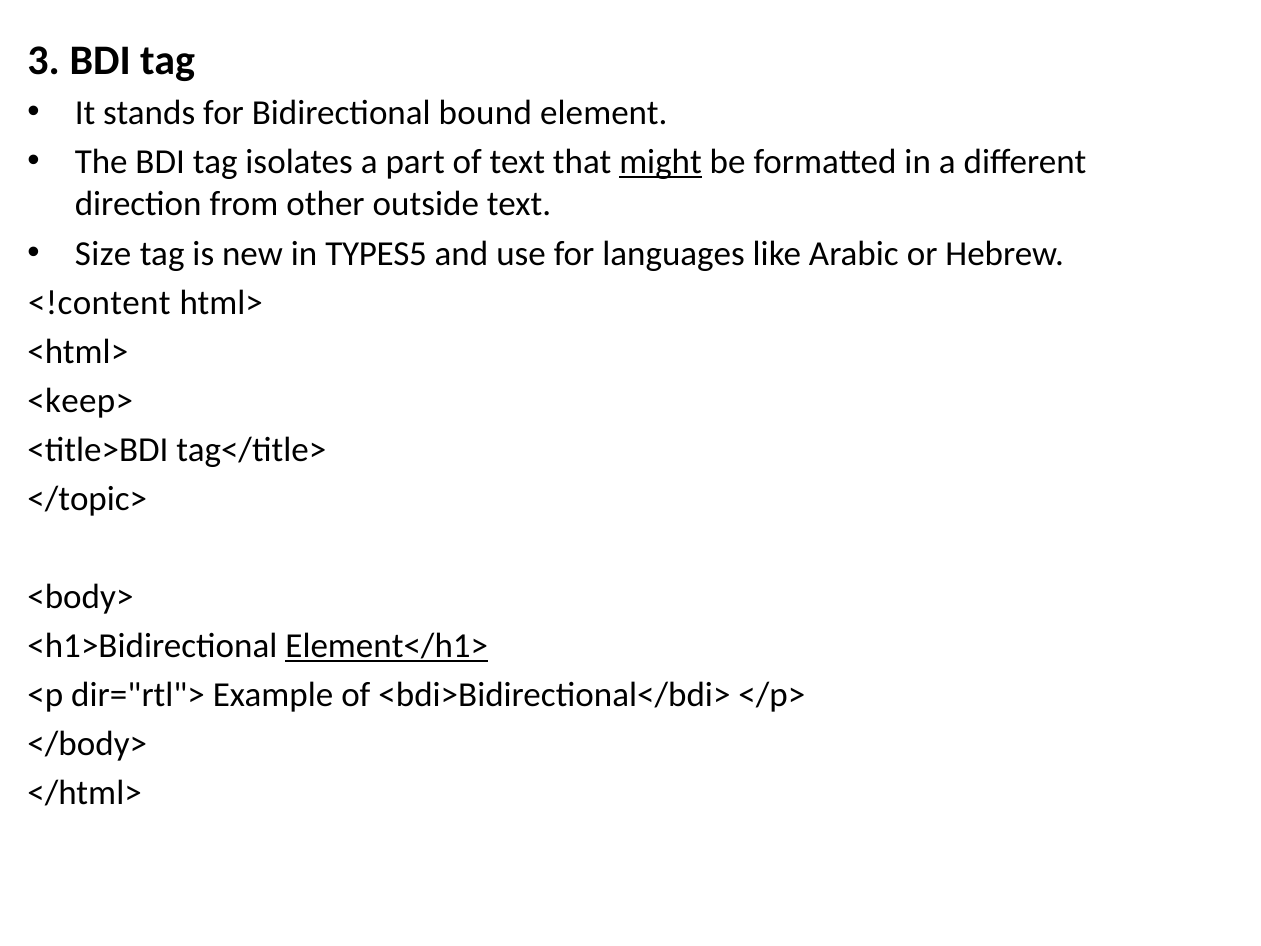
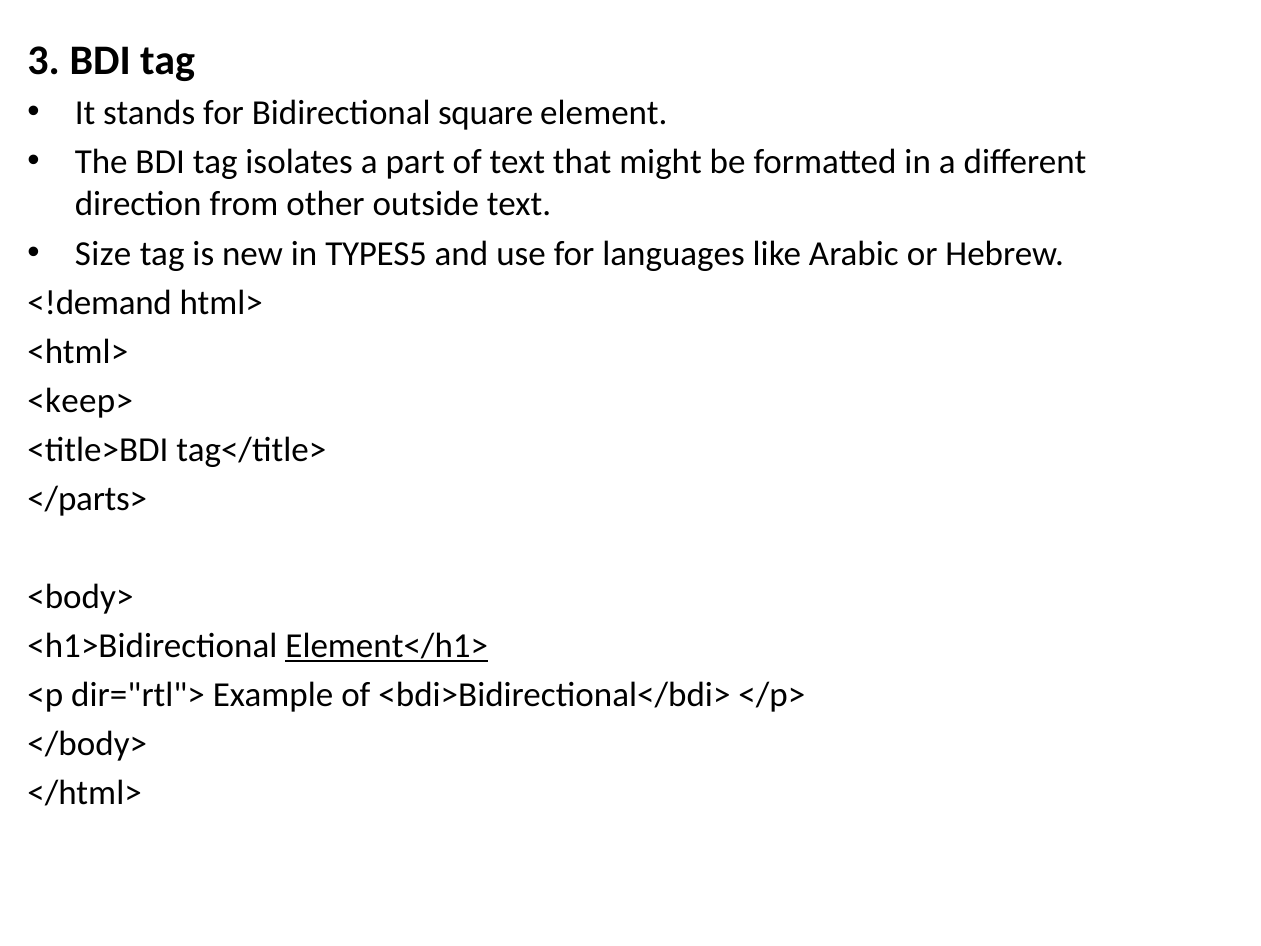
bound: bound -> square
might underline: present -> none
<!content: <!content -> <!demand
</topic>: </topic> -> </parts>
